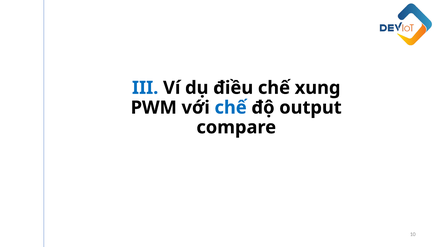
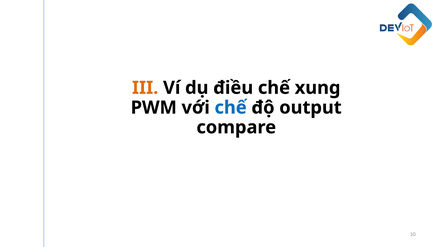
III colour: blue -> orange
